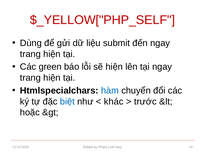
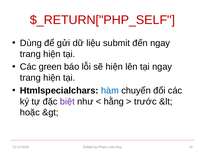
$_YELLOW["PHP_SELF: $_YELLOW["PHP_SELF -> $_RETURN["PHP_SELF
biệt colour: blue -> purple
khác: khác -> hằng
